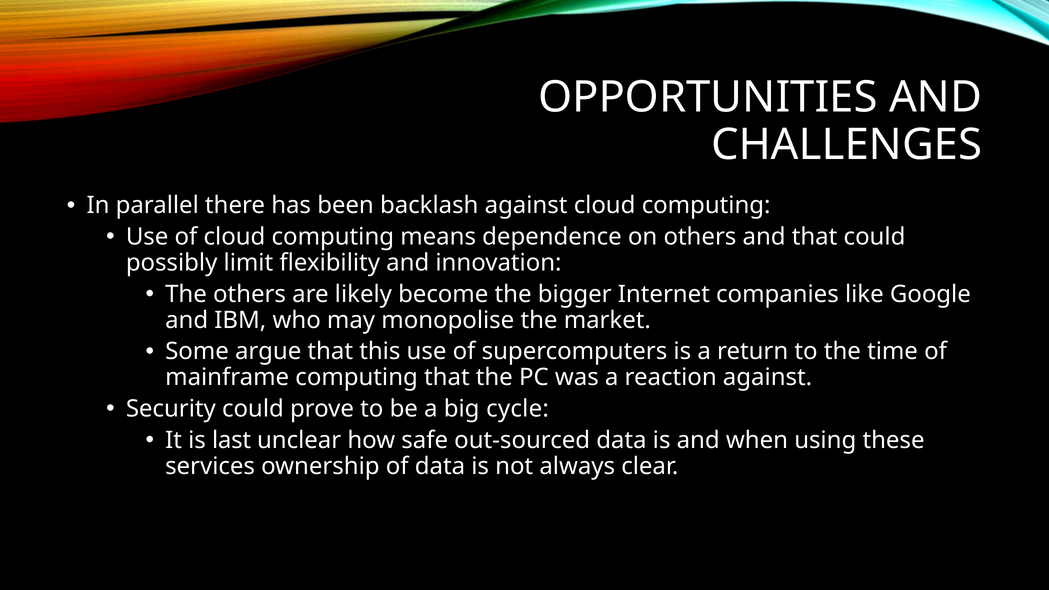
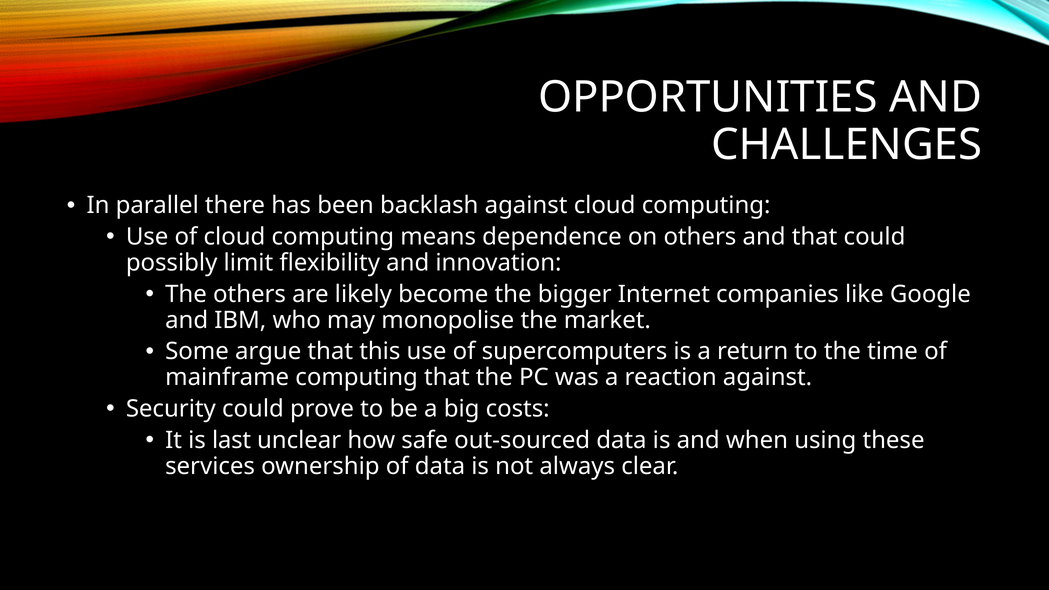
cycle: cycle -> costs
